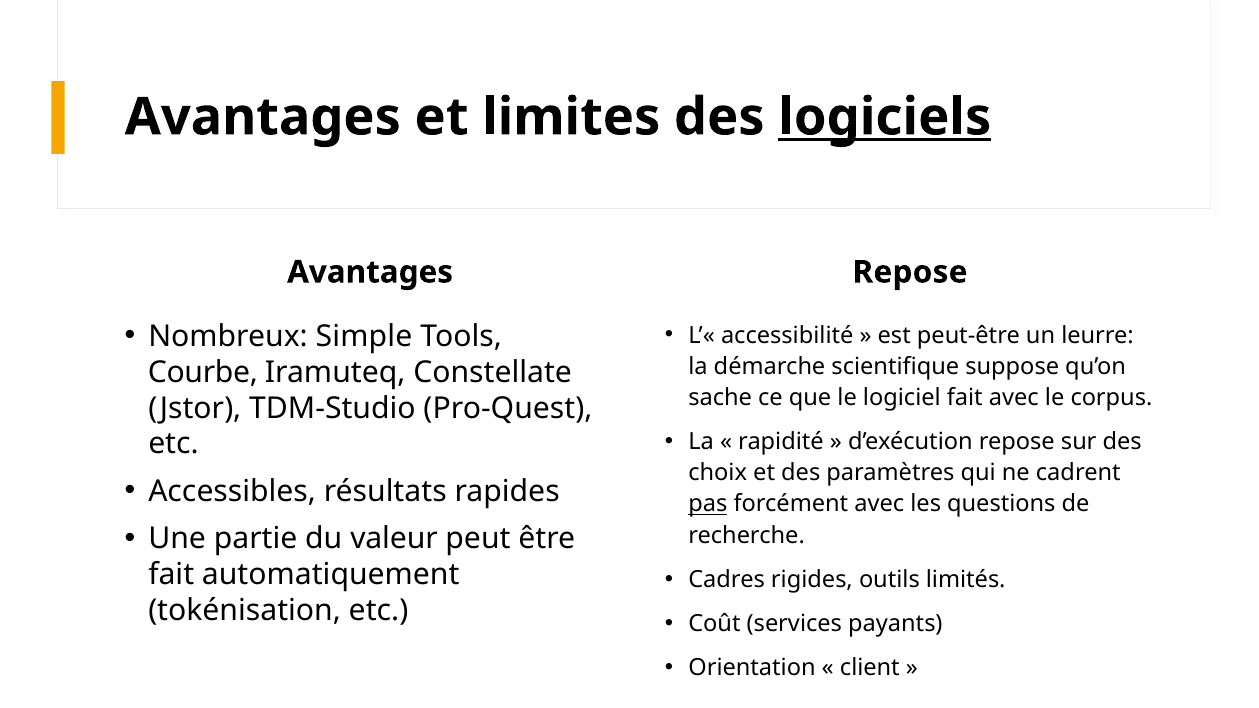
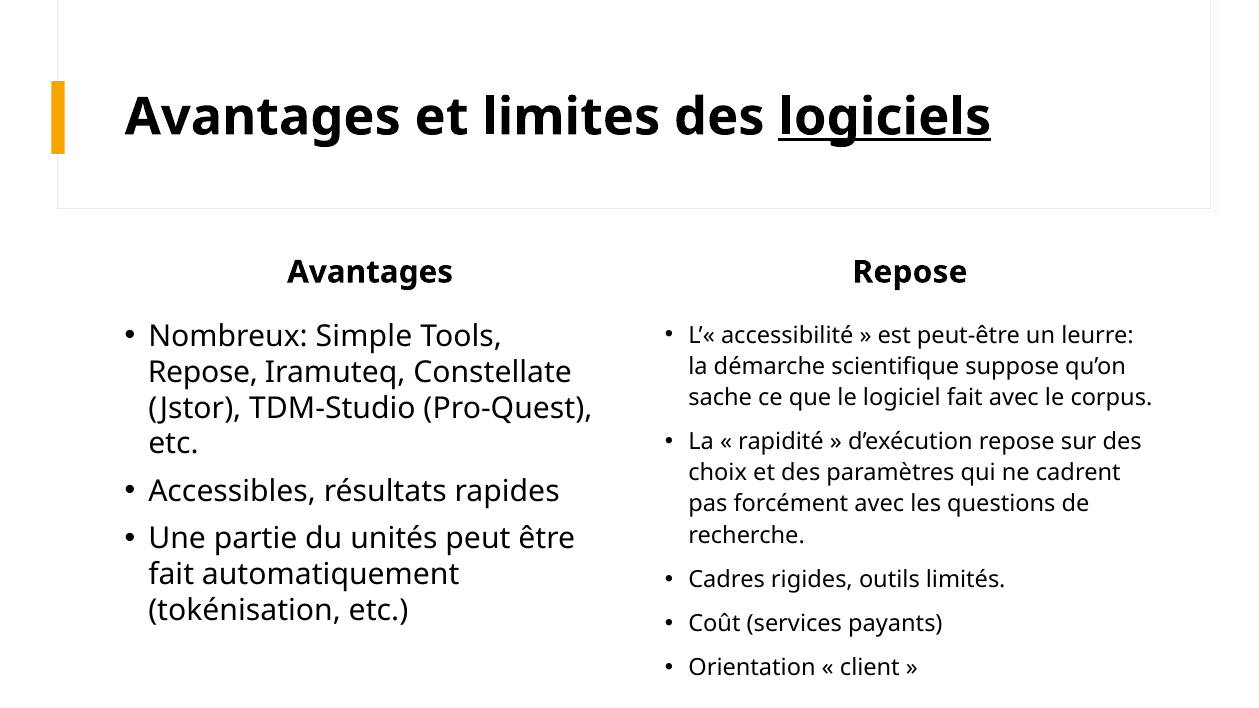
Courbe at (203, 372): Courbe -> Repose
pas underline: present -> none
valeur: valeur -> unités
